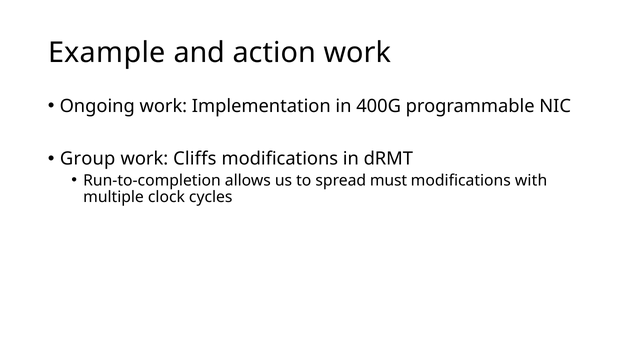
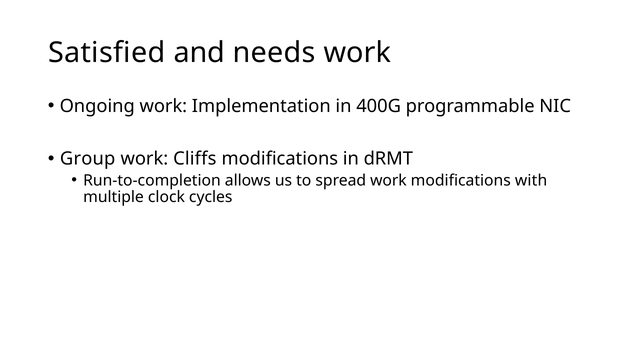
Example: Example -> Satisfied
action: action -> needs
spread must: must -> work
